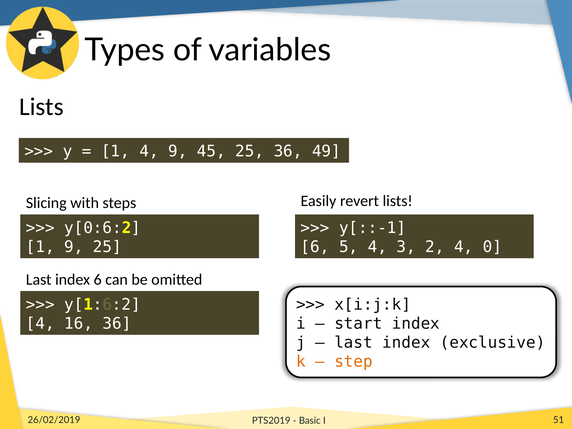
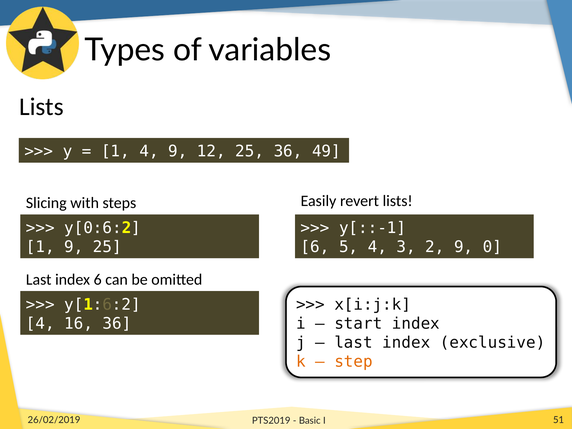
45: 45 -> 12
2 4: 4 -> 9
